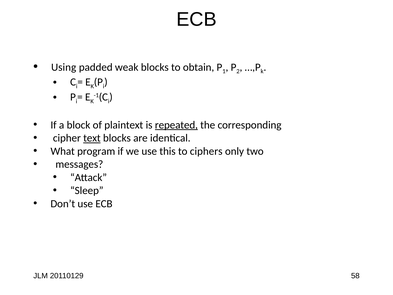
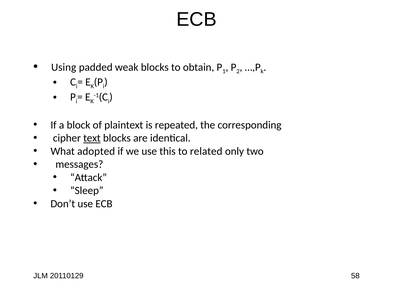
repeated underline: present -> none
program: program -> adopted
ciphers: ciphers -> related
